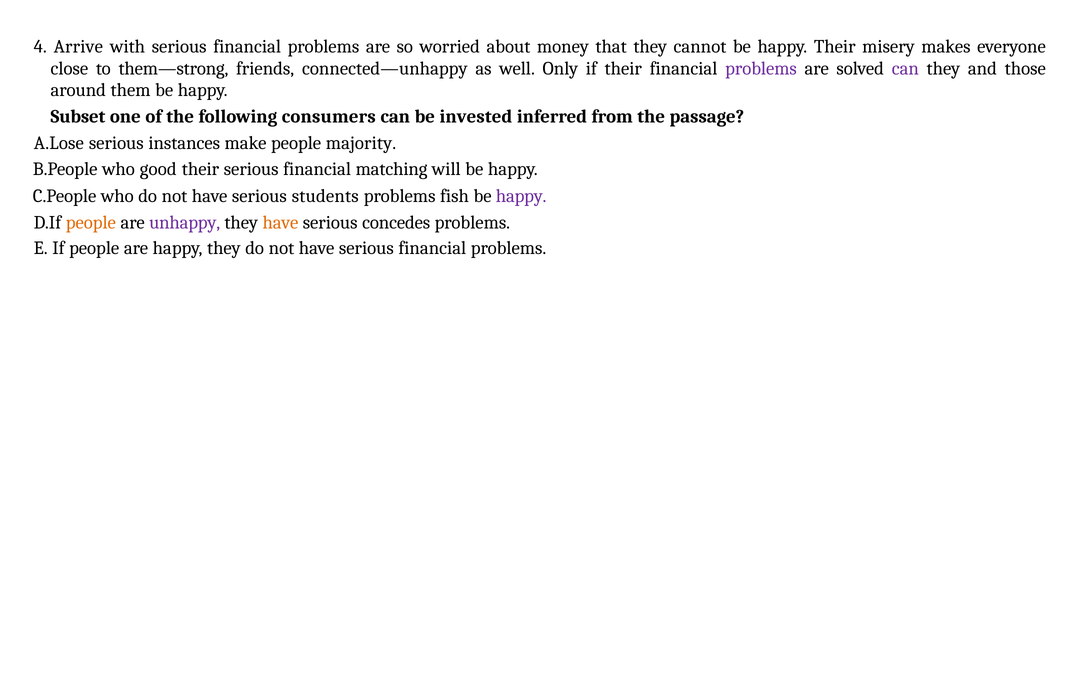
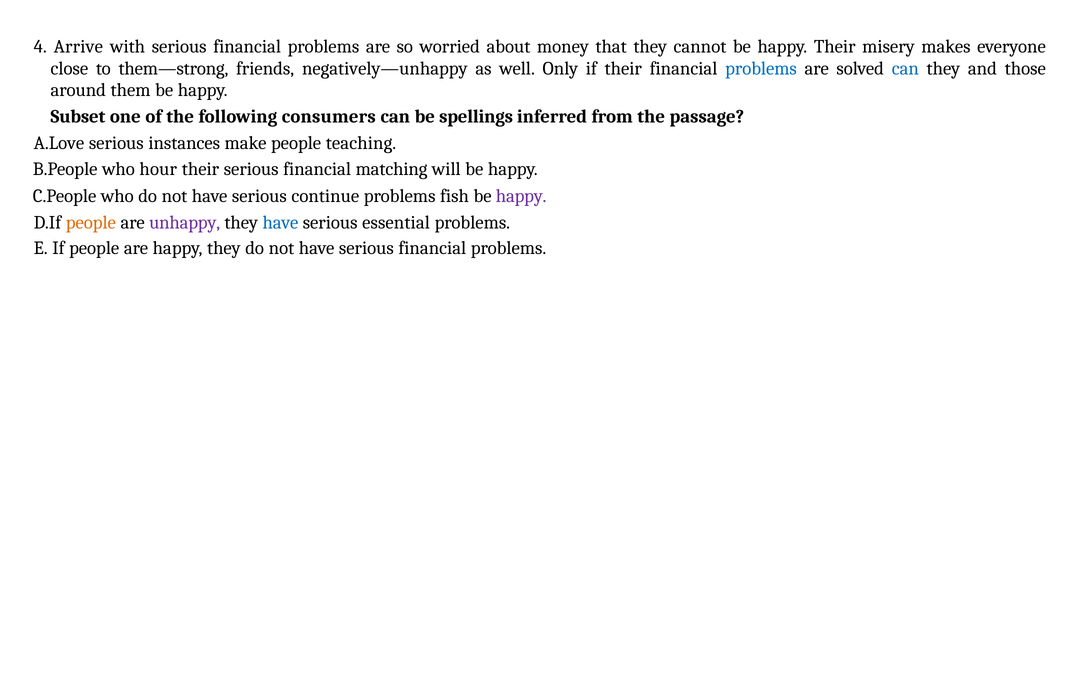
connected—unhappy: connected—unhappy -> negatively—unhappy
problems at (761, 68) colour: purple -> blue
can at (905, 68) colour: purple -> blue
invested: invested -> spellings
A.Lose: A.Lose -> A.Love
majority: majority -> teaching
good: good -> hour
students: students -> continue
have at (280, 223) colour: orange -> blue
concedes: concedes -> essential
